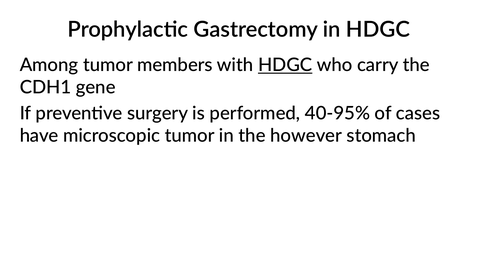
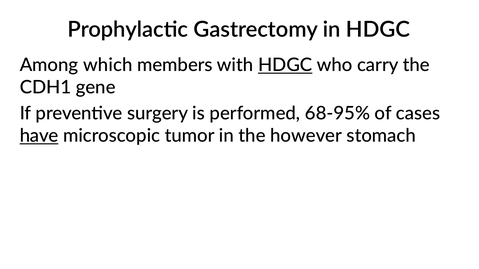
Among tumor: tumor -> which
40-95%: 40-95% -> 68-95%
have underline: none -> present
